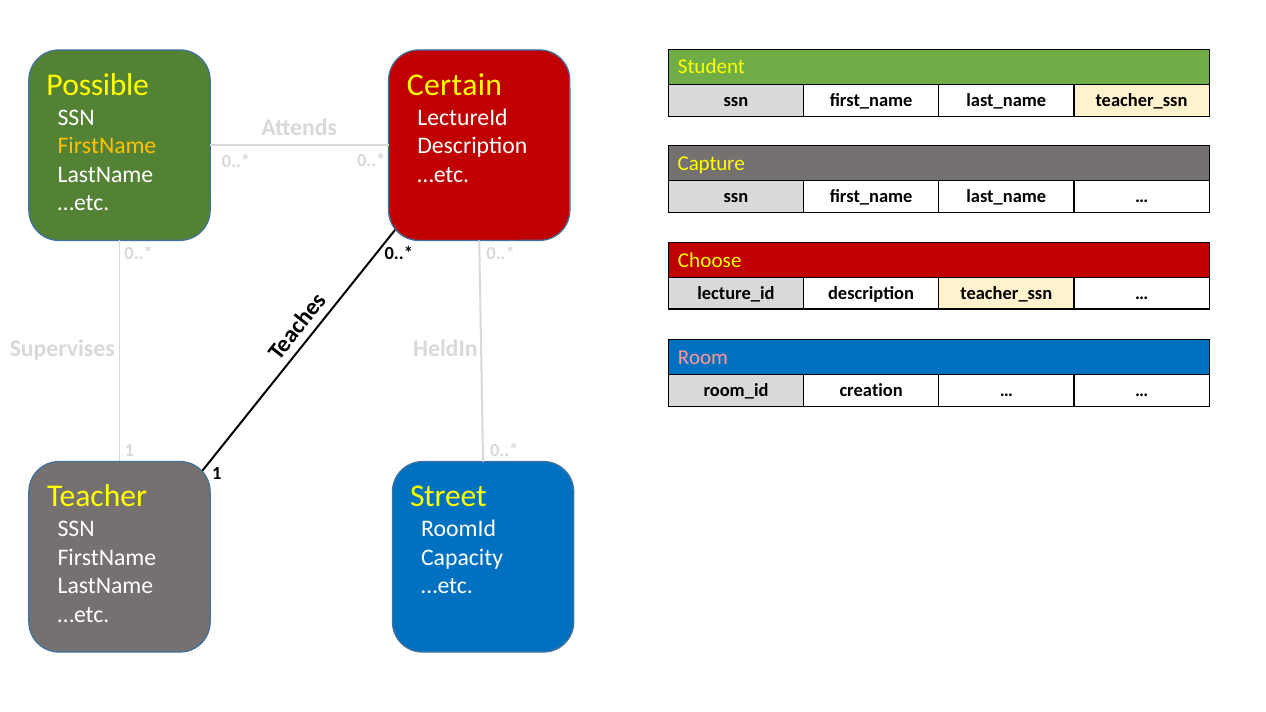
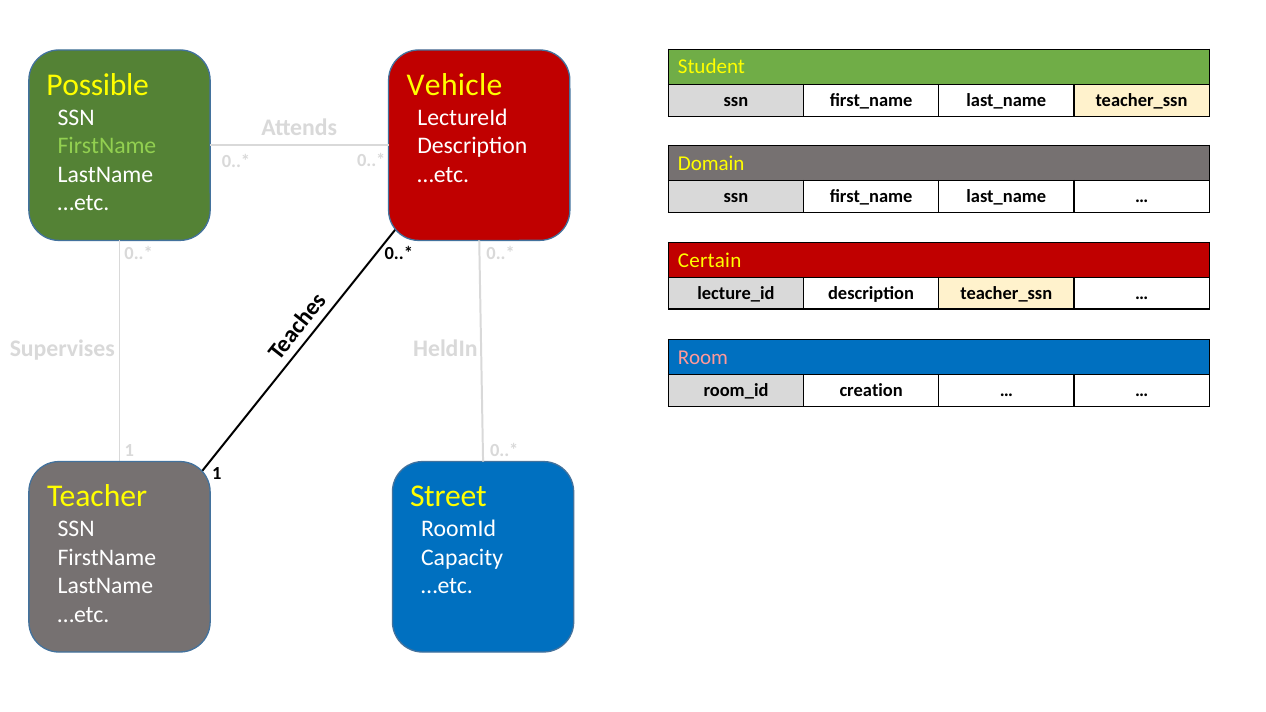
Certain: Certain -> Vehicle
FirstName at (107, 146) colour: yellow -> light green
Capture: Capture -> Domain
Choose: Choose -> Certain
